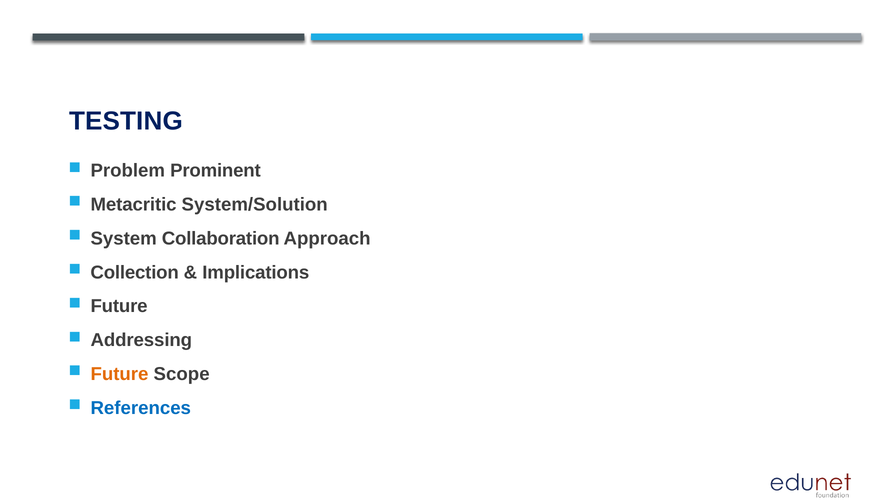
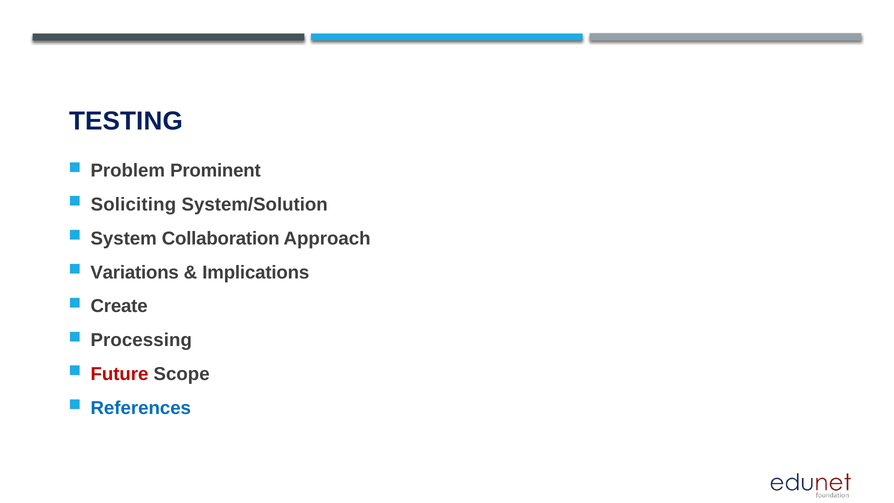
Metacritic: Metacritic -> Soliciting
Collection: Collection -> Variations
Future at (119, 306): Future -> Create
Addressing: Addressing -> Processing
Future at (119, 374) colour: orange -> red
